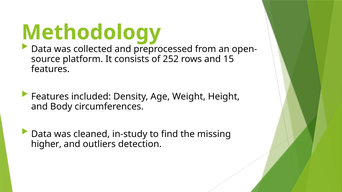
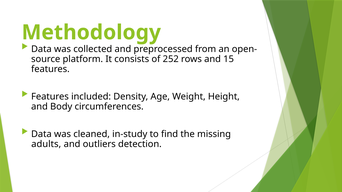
higher: higher -> adults
